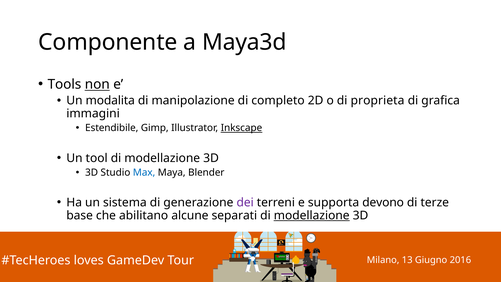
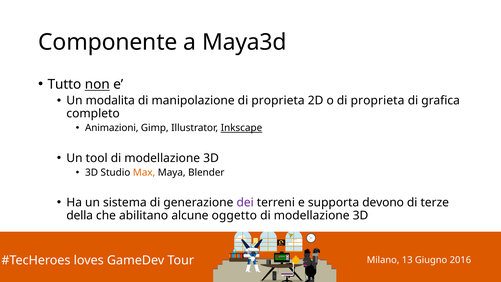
Tools: Tools -> Tutto
manipolazione di completo: completo -> proprieta
immagini: immagini -> completo
Estendibile: Estendibile -> Animazioni
Max colour: blue -> orange
base: base -> della
separati: separati -> oggetto
modellazione at (312, 215) underline: present -> none
